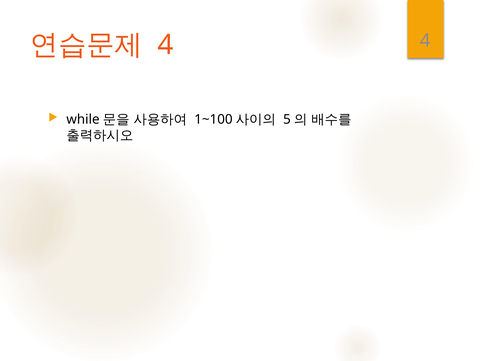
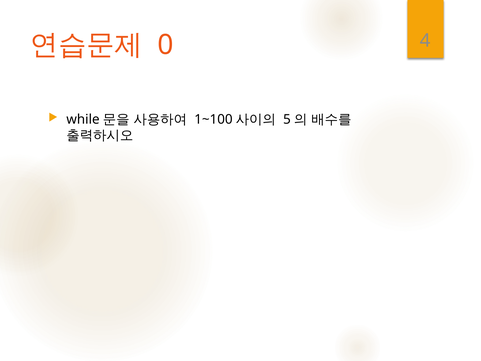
4 at (166, 45): 4 -> 0
